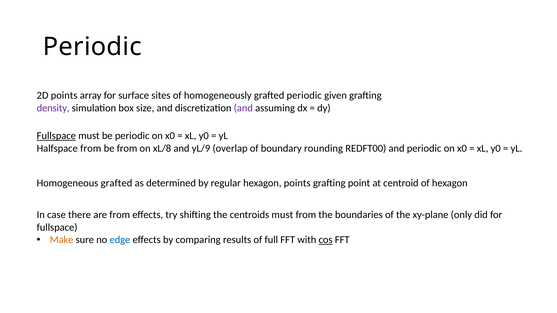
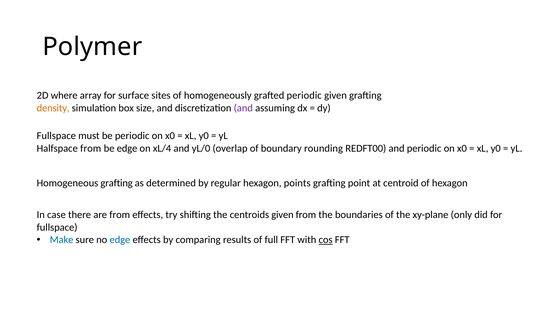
Periodic at (92, 47): Periodic -> Polymer
2D points: points -> where
density colour: purple -> orange
Fullspace at (56, 136) underline: present -> none
be from: from -> edge
xL/8: xL/8 -> xL/4
yL/9: yL/9 -> yL/0
Homogeneous grafted: grafted -> grafting
centroids must: must -> given
Make colour: orange -> blue
